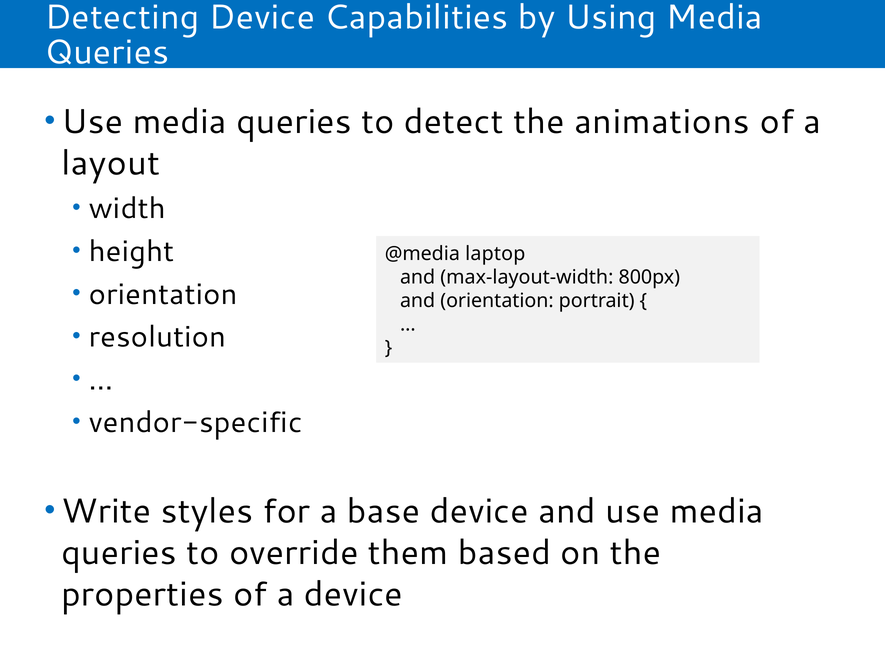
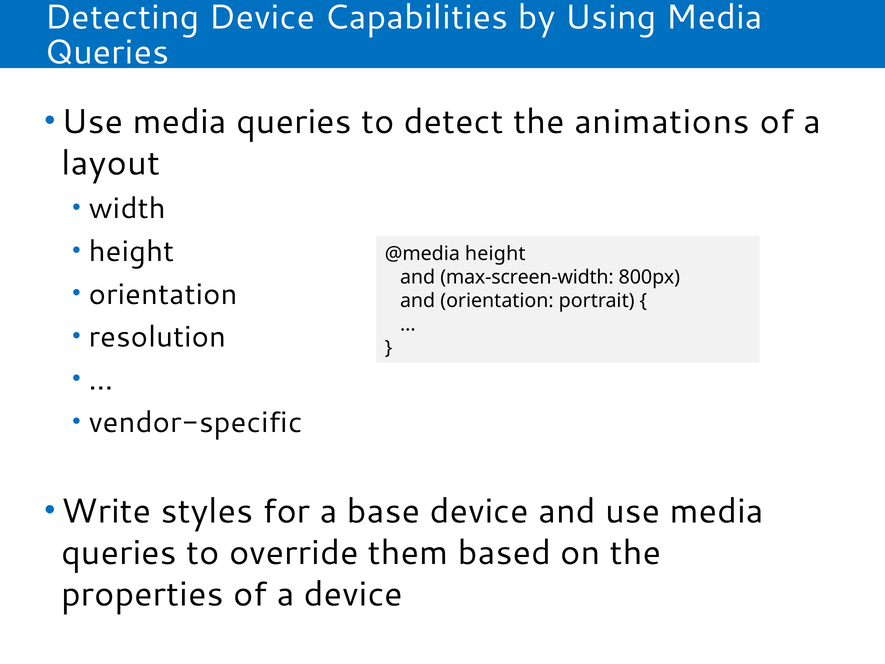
@media laptop: laptop -> height
max-layout-width: max-layout-width -> max-screen-width
